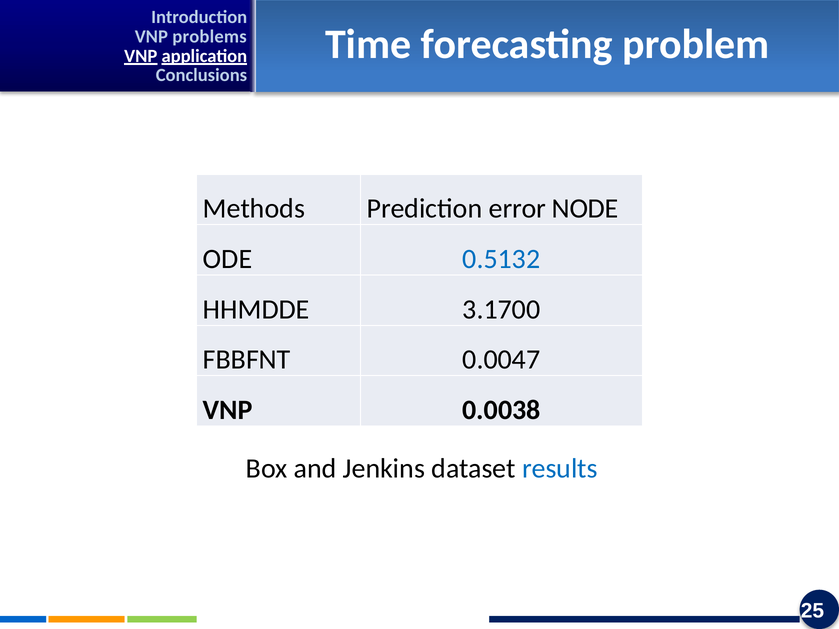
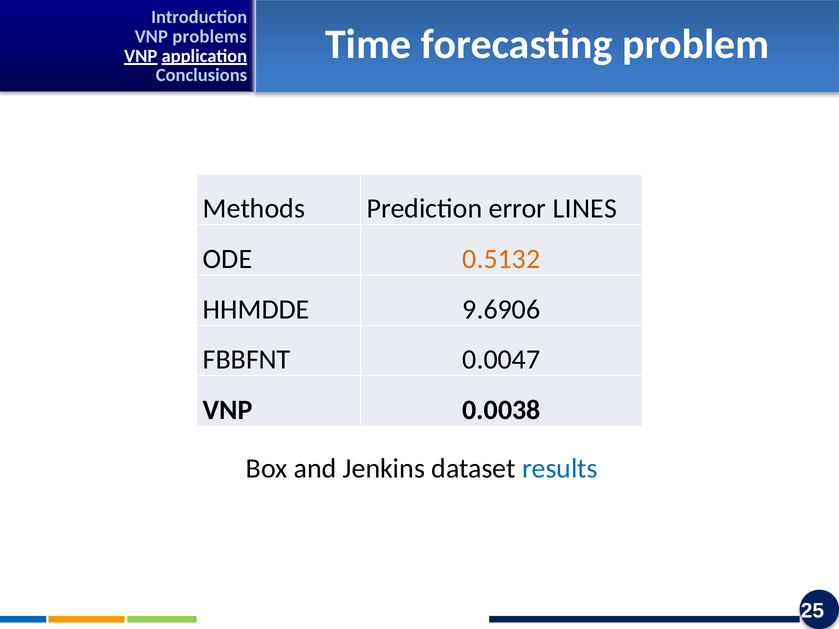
NODE: NODE -> LINES
0.5132 colour: blue -> orange
3.1700: 3.1700 -> 9.6906
